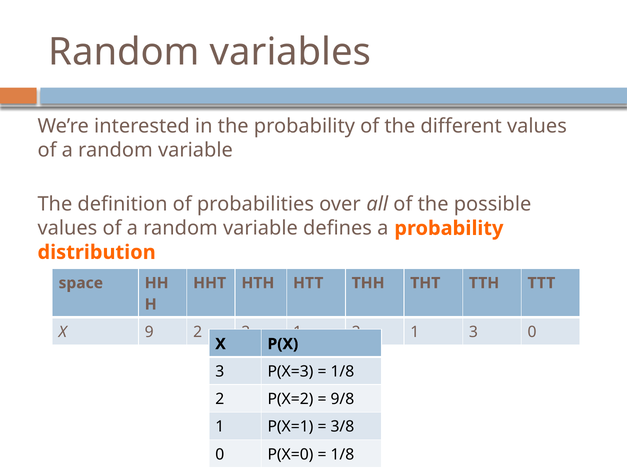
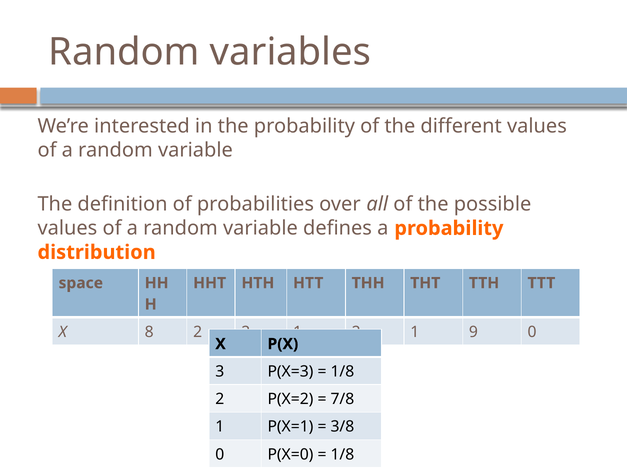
9: 9 -> 8
1 3: 3 -> 9
9/8: 9/8 -> 7/8
